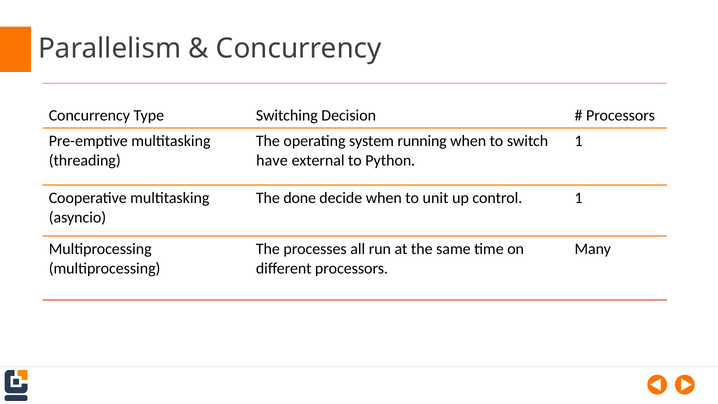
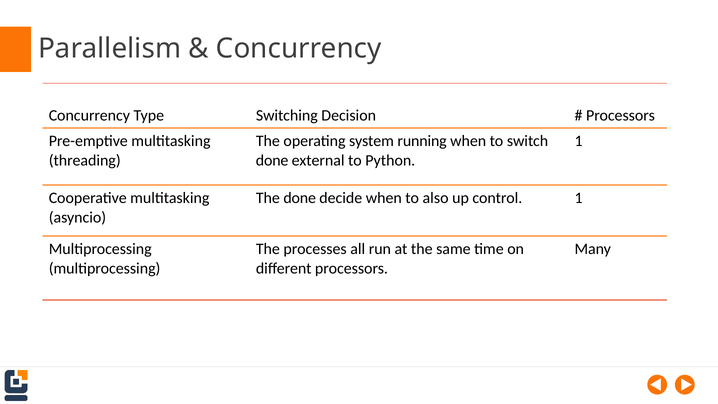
have at (272, 161): have -> done
unit: unit -> also
